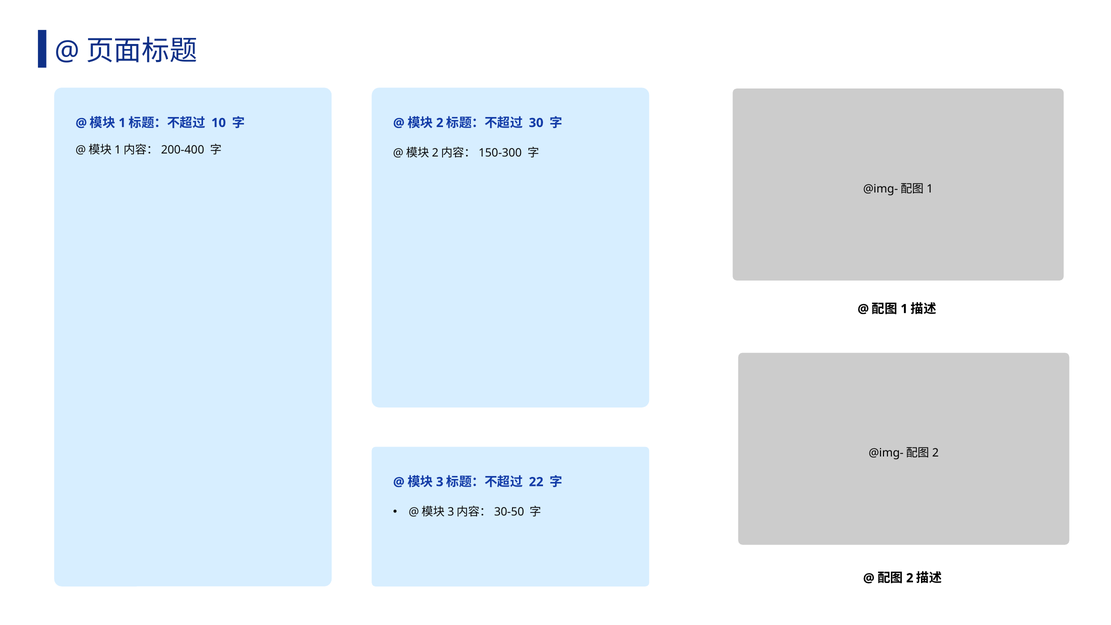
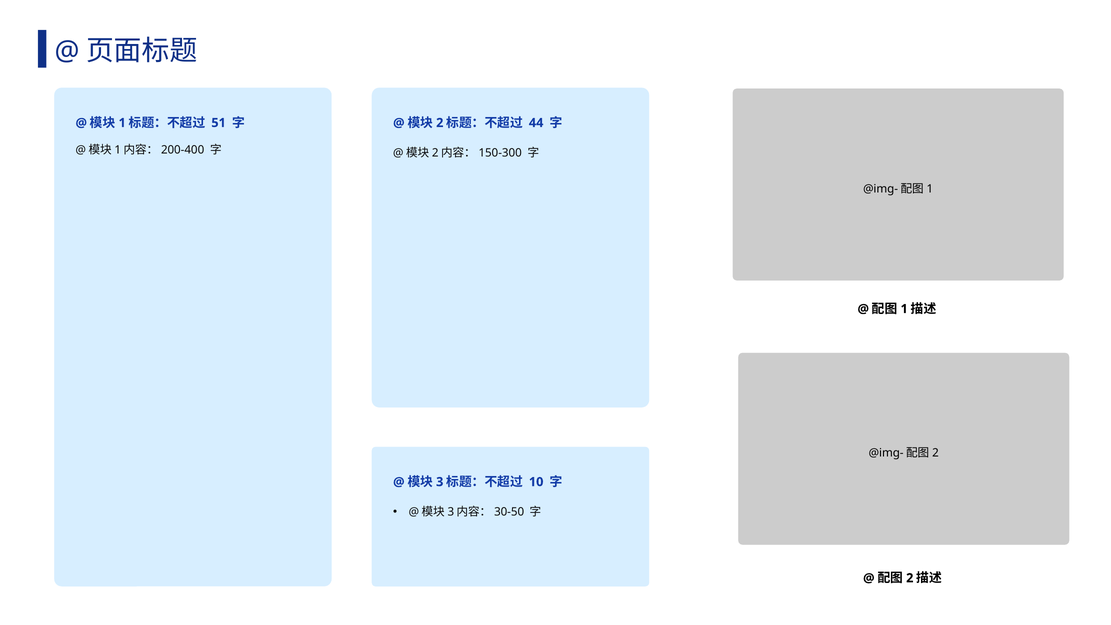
10: 10 -> 51
30: 30 -> 44
22: 22 -> 10
